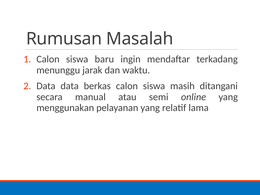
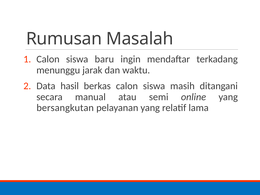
Data data: data -> hasil
menggunakan: menggunakan -> bersangkutan
